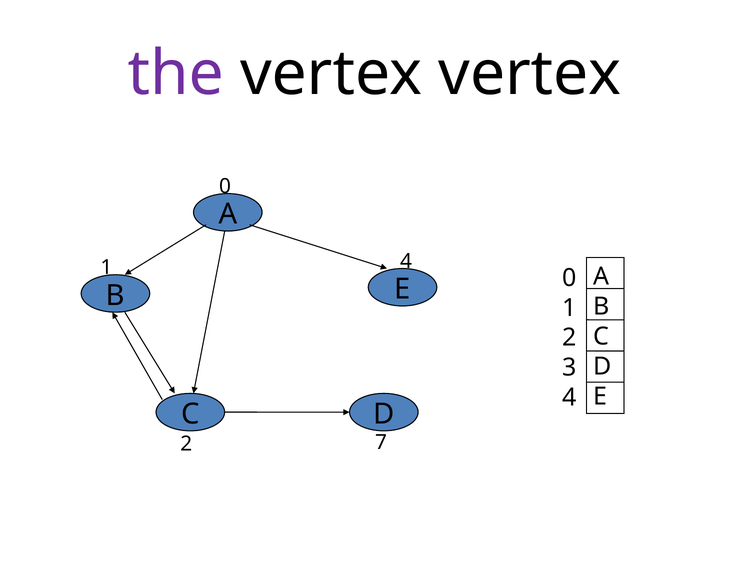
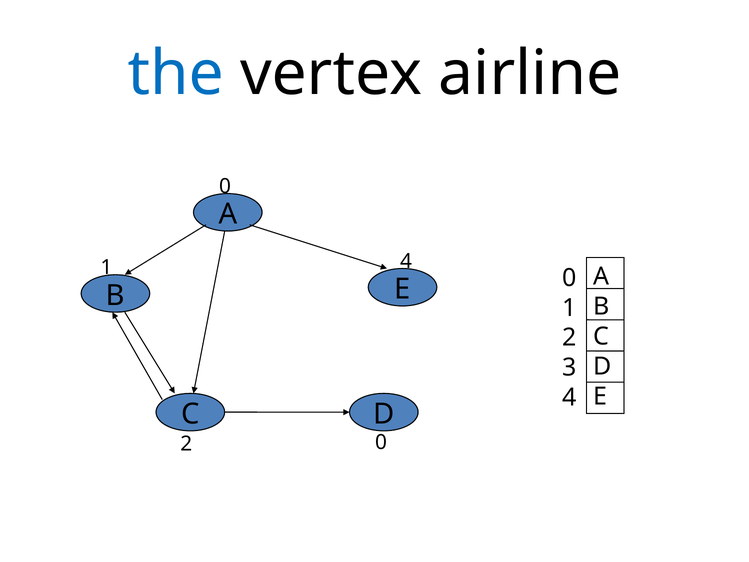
the colour: purple -> blue
vertex vertex: vertex -> airline
2 7: 7 -> 0
